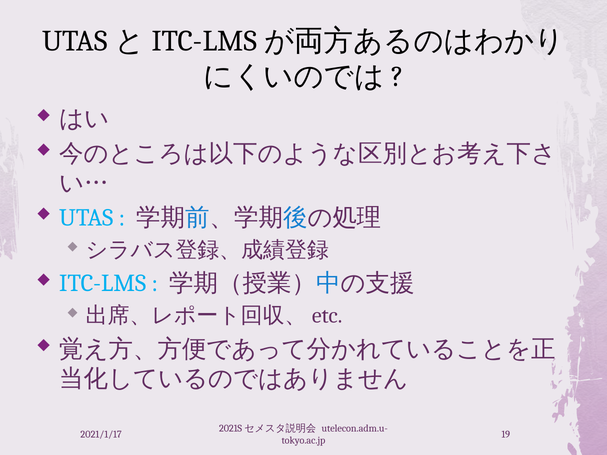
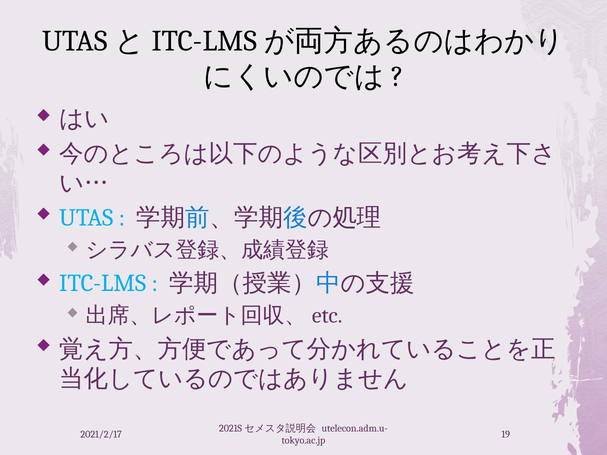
2021/1/17: 2021/1/17 -> 2021/2/17
